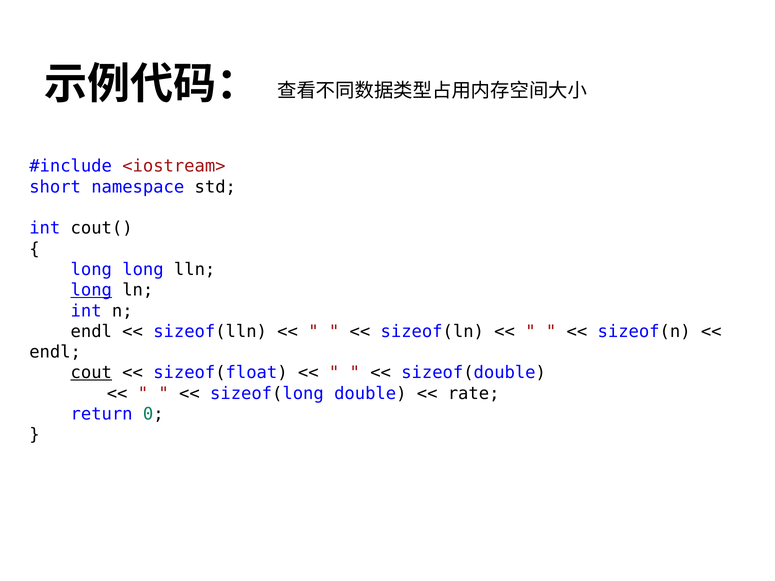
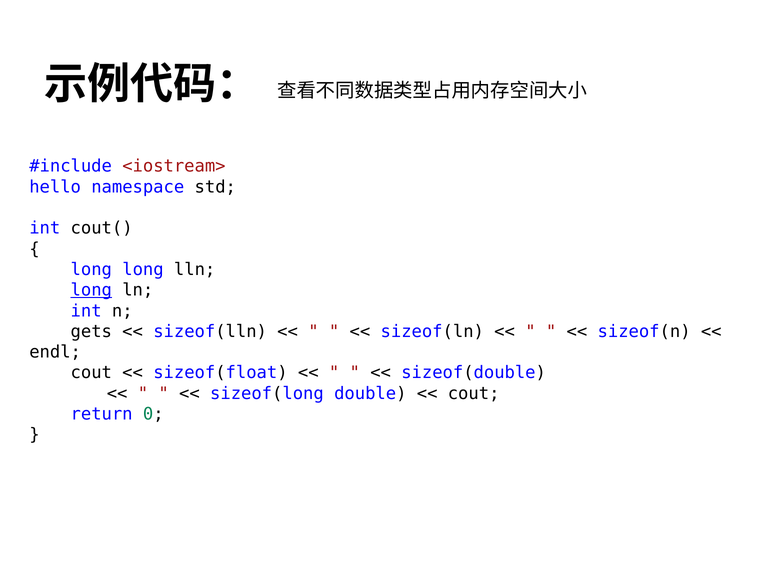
short: short -> hello
endl at (91, 332): endl -> gets
cout at (91, 373) underline: present -> none
rate at (474, 394): rate -> cout
